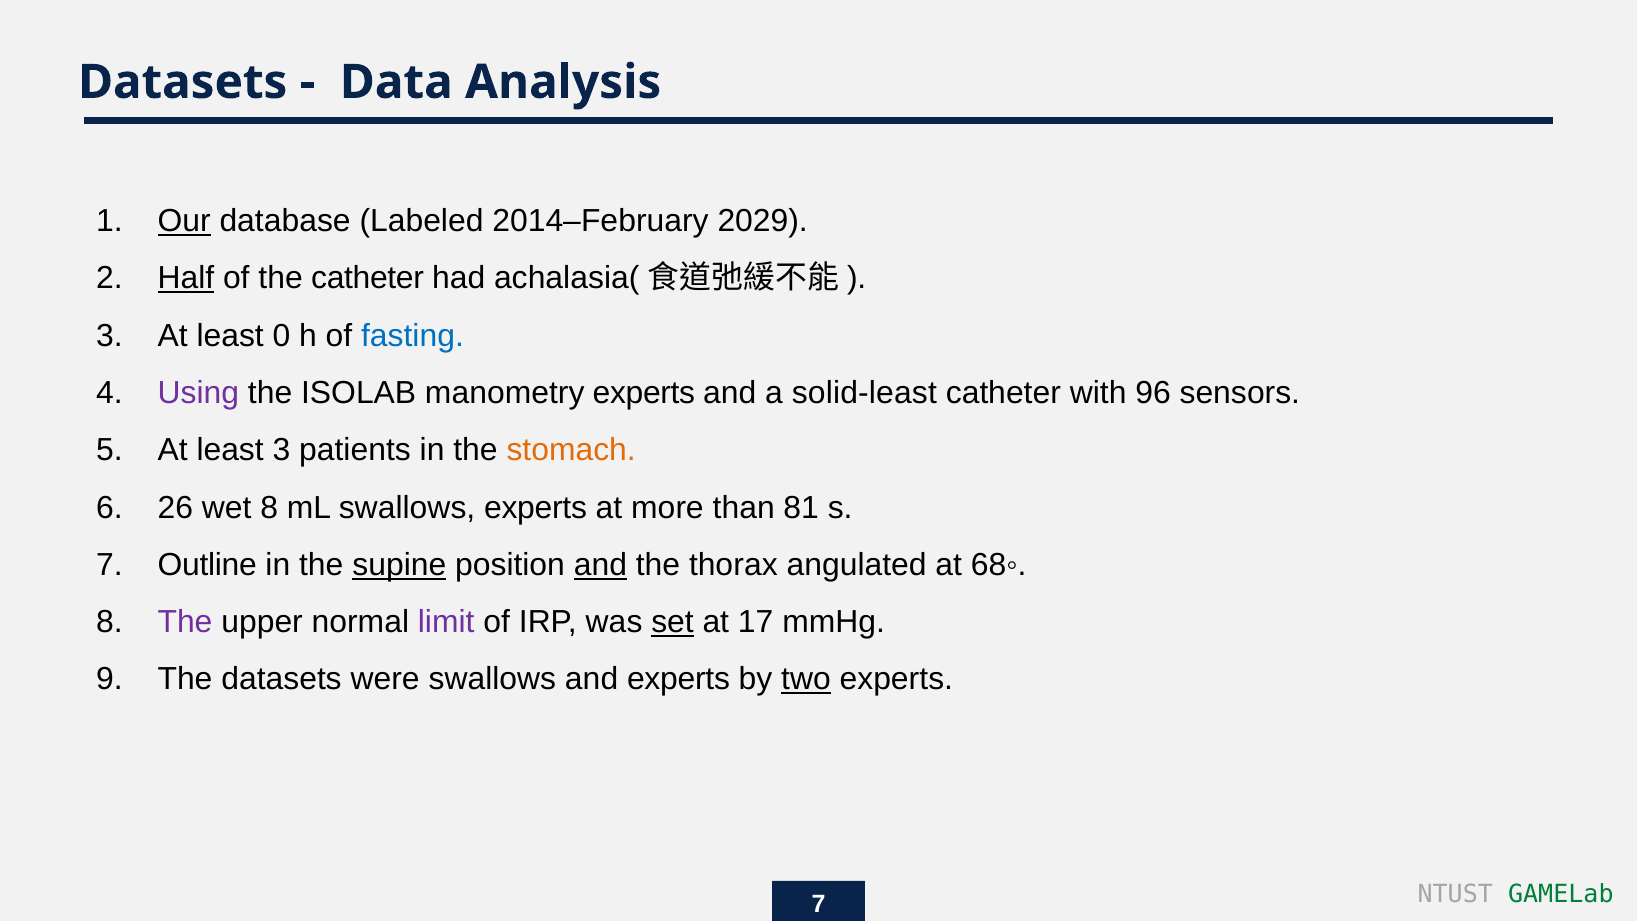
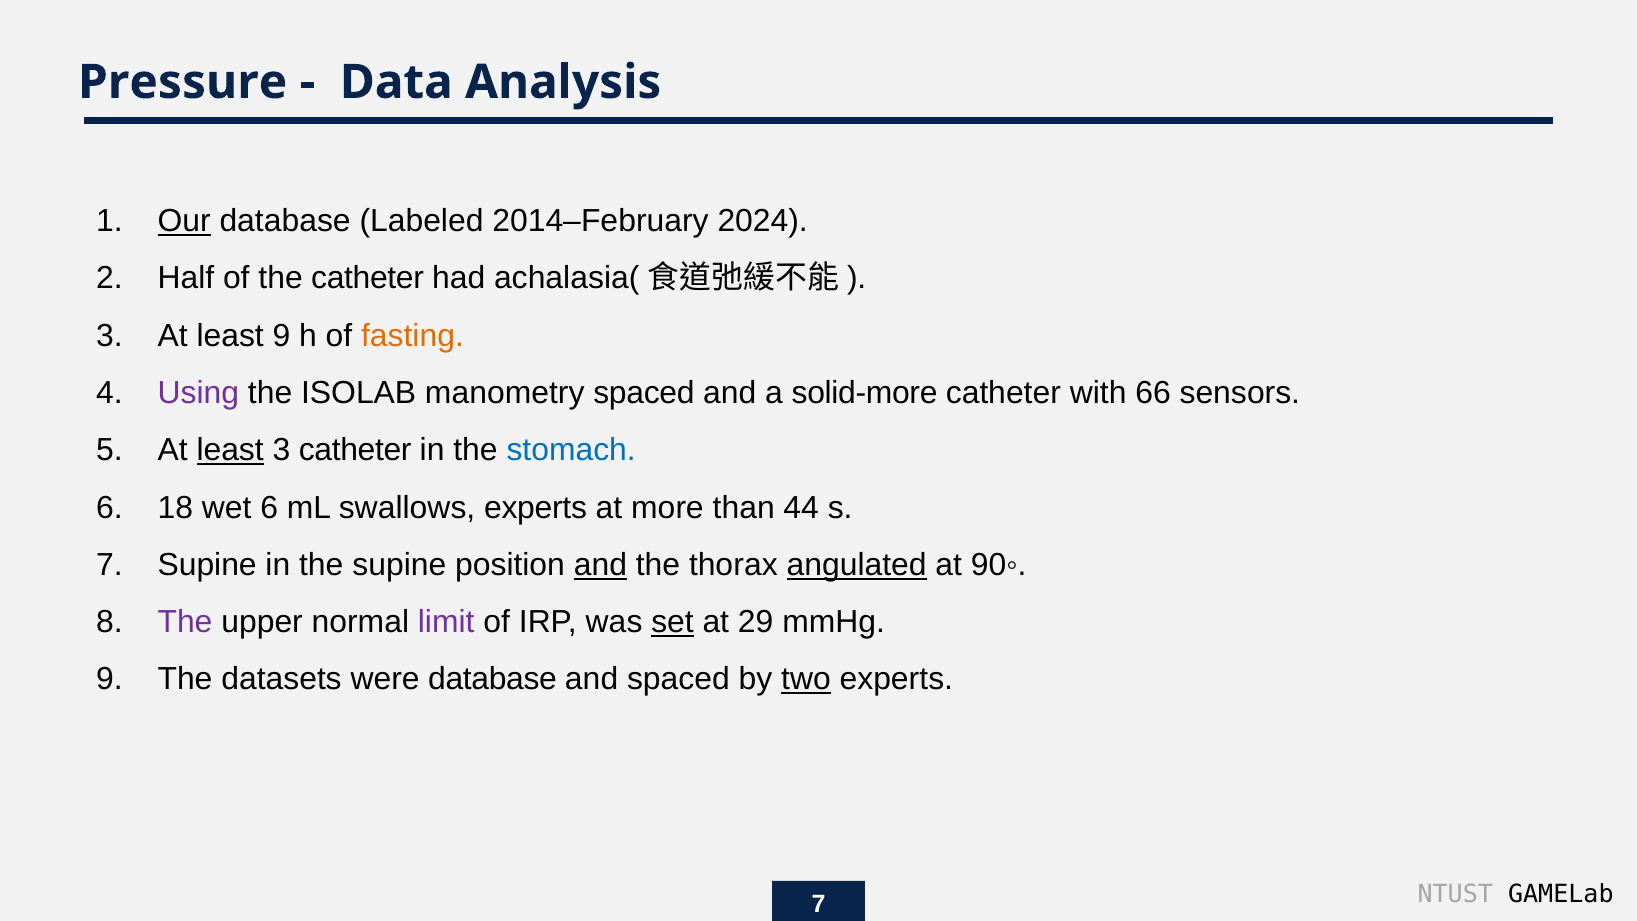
Datasets at (183, 82): Datasets -> Pressure
2029: 2029 -> 2024
Half underline: present -> none
least 0: 0 -> 9
fasting colour: blue -> orange
manometry experts: experts -> spaced
solid-least: solid-least -> solid-more
96: 96 -> 66
least at (230, 450) underline: none -> present
3 patients: patients -> catheter
stomach colour: orange -> blue
26: 26 -> 18
wet 8: 8 -> 6
81: 81 -> 44
7 Outline: Outline -> Supine
supine at (399, 565) underline: present -> none
angulated underline: none -> present
68◦: 68◦ -> 90◦
17: 17 -> 29
were swallows: swallows -> database
and experts: experts -> spaced
GAMELab colour: green -> black
